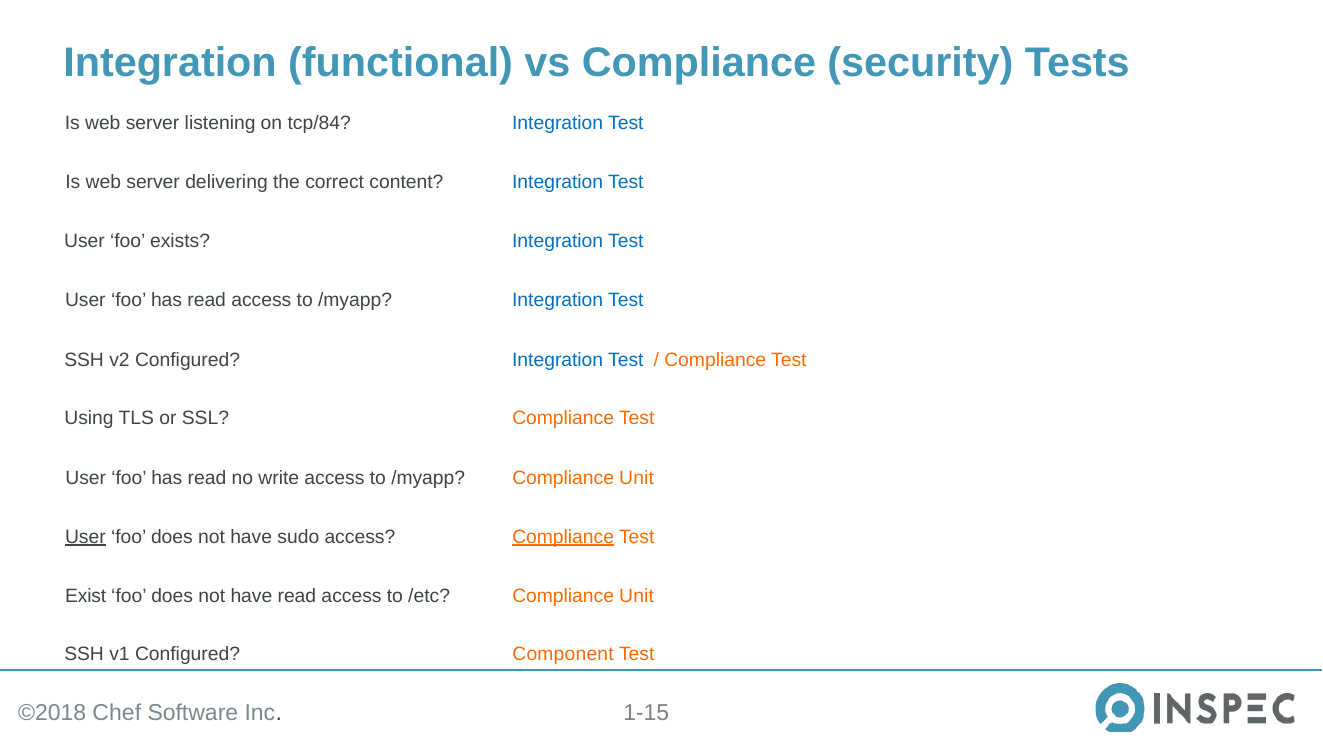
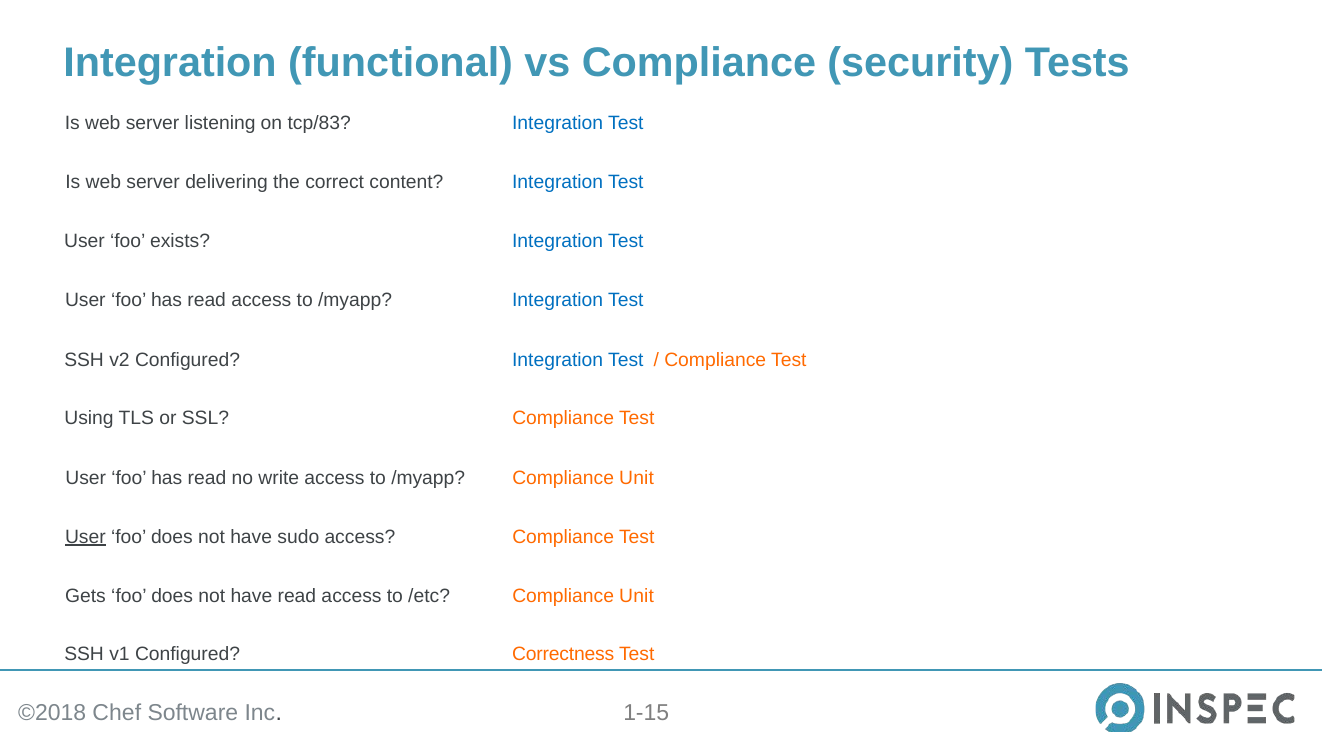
tcp/84: tcp/84 -> tcp/83
Compliance at (563, 537) underline: present -> none
Exist: Exist -> Gets
Component: Component -> Correctness
